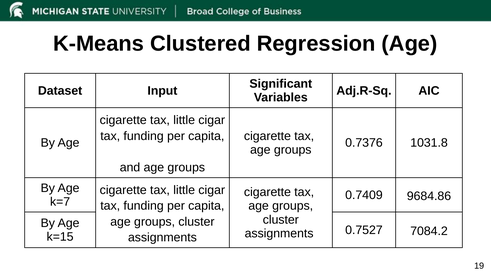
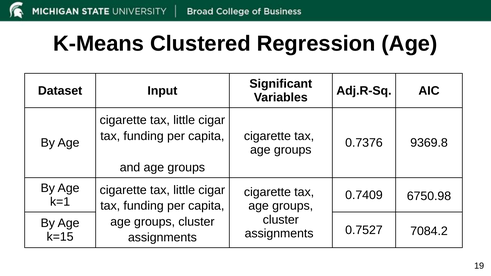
1031.8: 1031.8 -> 9369.8
9684.86: 9684.86 -> 6750.98
k=7: k=7 -> k=1
